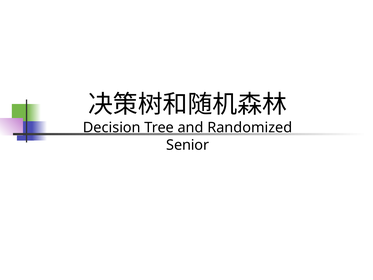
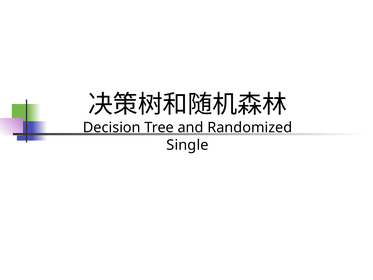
Senior: Senior -> Single
